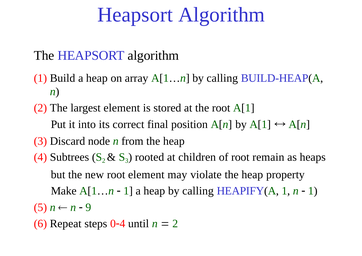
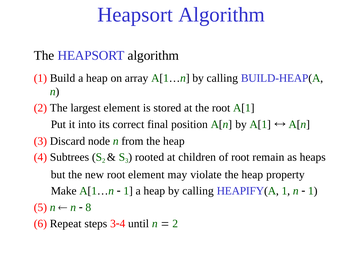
9: 9 -> 8
steps 0: 0 -> 3
